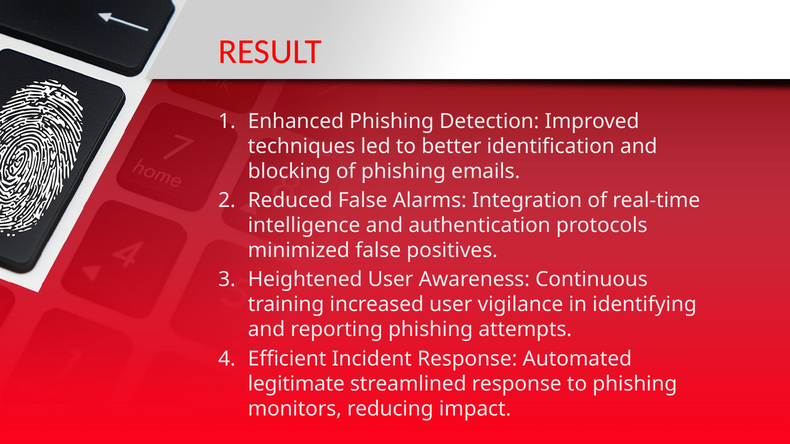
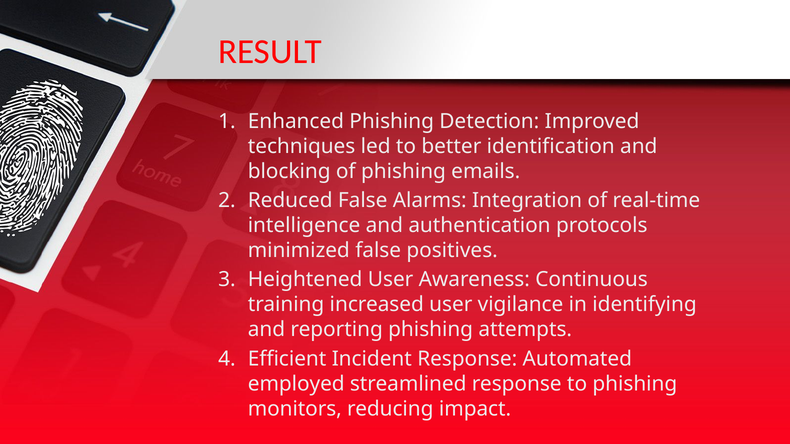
legitimate: legitimate -> employed
